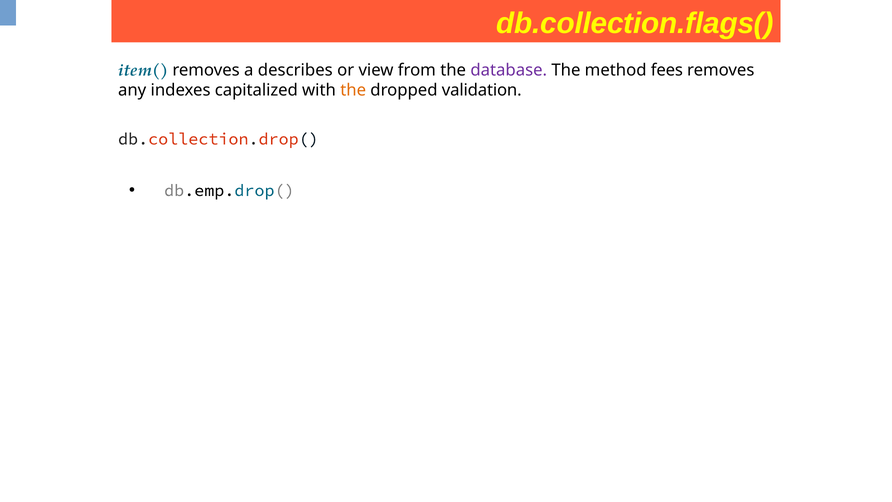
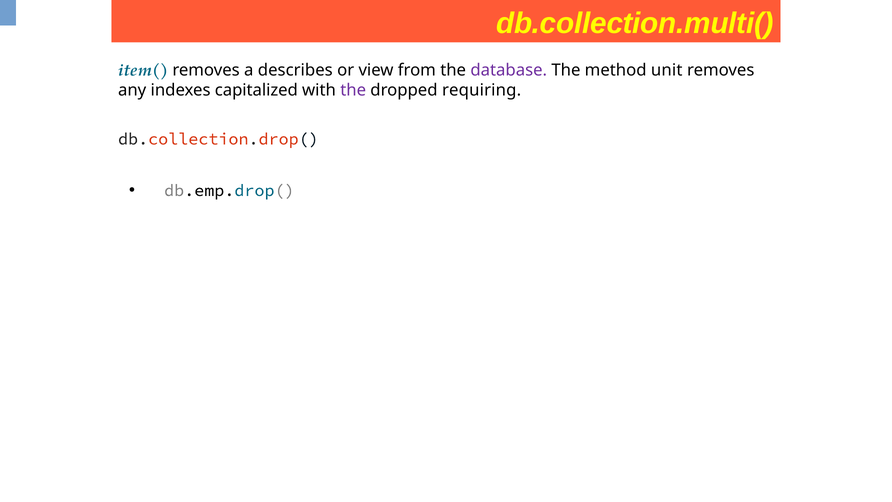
db.collection.flags(: db.collection.flags( -> db.collection.multi(
fees: fees -> unit
the at (353, 90) colour: orange -> purple
validation: validation -> requiring
